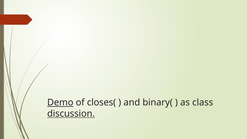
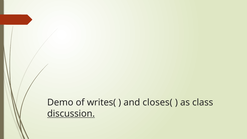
Demo underline: present -> none
closes(: closes( -> writes(
binary(: binary( -> closes(
